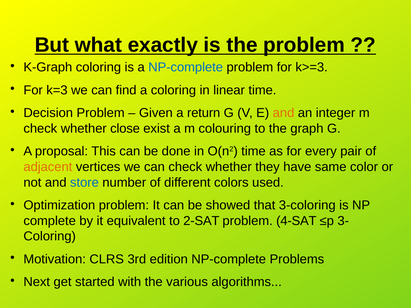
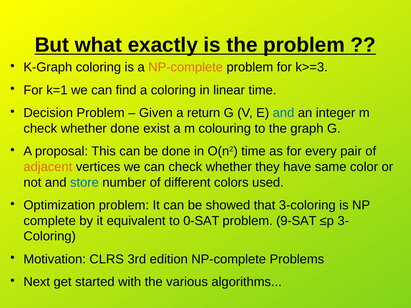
NP-complete at (186, 67) colour: blue -> orange
k=3: k=3 -> k=1
and at (284, 113) colour: orange -> blue
whether close: close -> done
2-SAT: 2-SAT -> 0-SAT
4-SAT: 4-SAT -> 9-SAT
